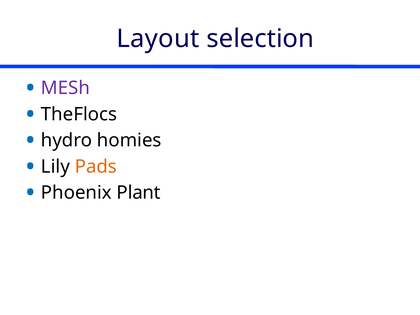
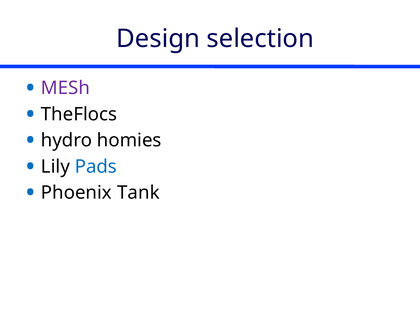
Layout: Layout -> Design
Pads colour: orange -> blue
Plant: Plant -> Tank
